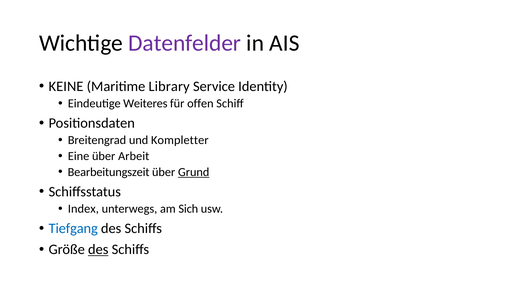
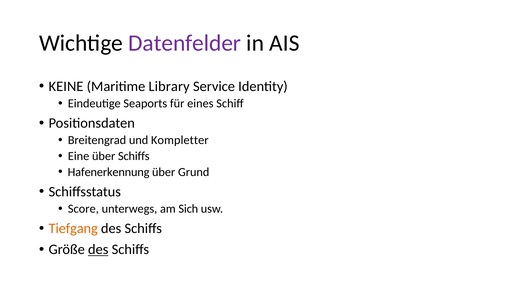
Weiteres: Weiteres -> Seaports
offen: offen -> eines
über Arbeit: Arbeit -> Schiffs
Bearbeitungszeit: Bearbeitungszeit -> Hafenerkennung
Grund underline: present -> none
Index: Index -> Score
Tiefgang colour: blue -> orange
